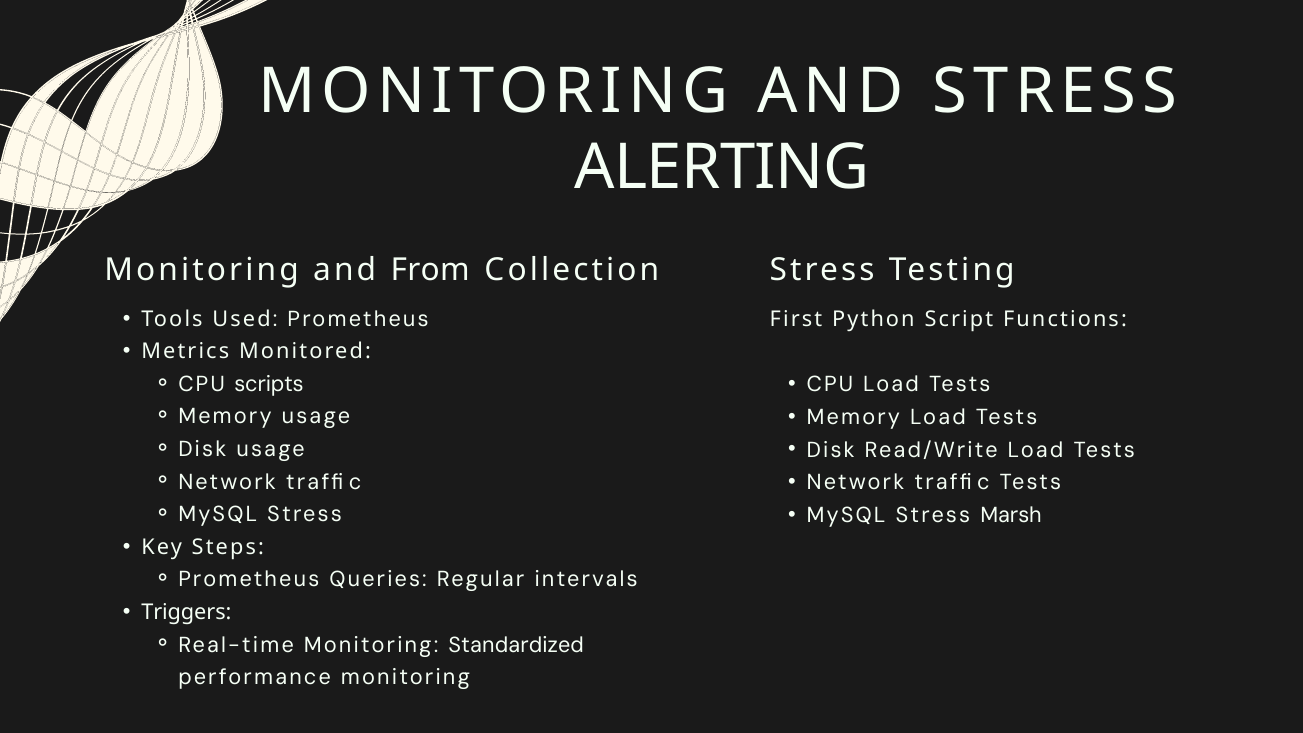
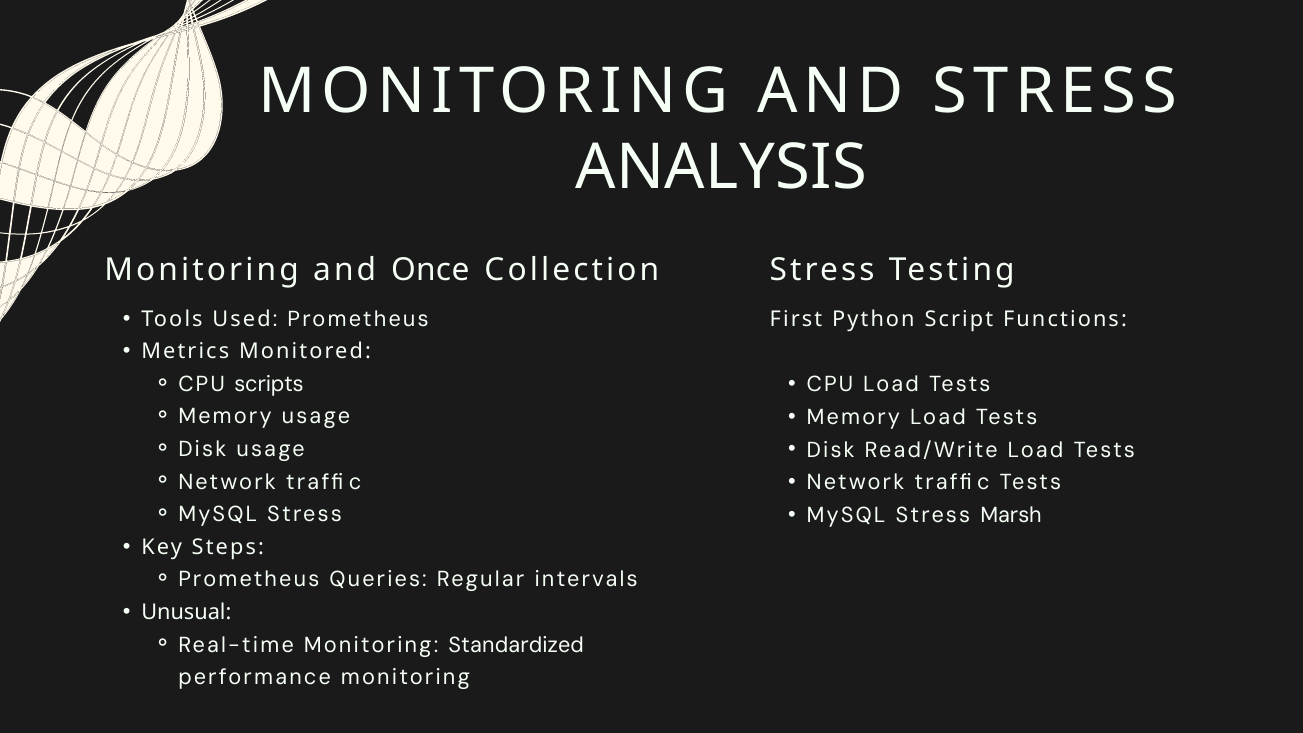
ALERTING: ALERTING -> ANALYSIS
From: From -> Once
Triggers: Triggers -> Unusual
